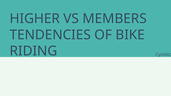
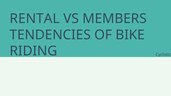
HIGHER: HIGHER -> RENTAL
